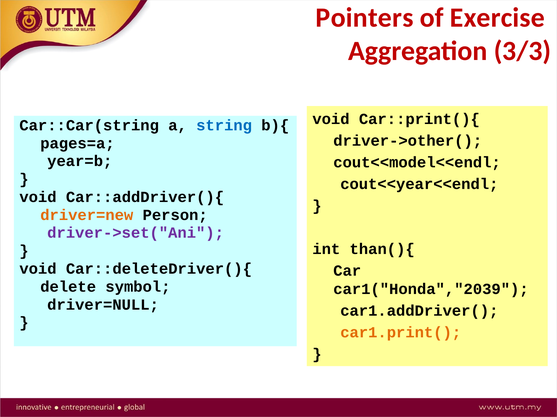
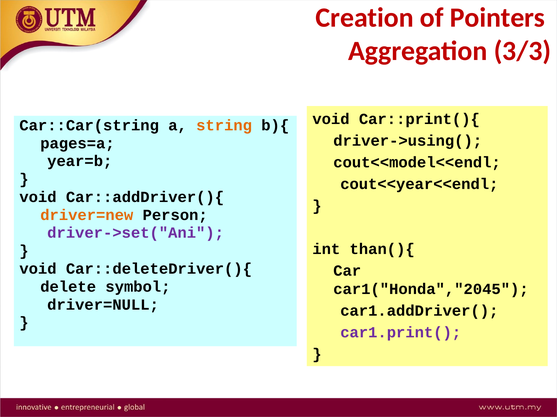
Pointers: Pointers -> Creation
Exercise: Exercise -> Pointers
string colour: blue -> orange
driver->other(: driver->other( -> driver->using(
car1("Honda","2039: car1("Honda","2039 -> car1("Honda","2045
car1.print( colour: orange -> purple
